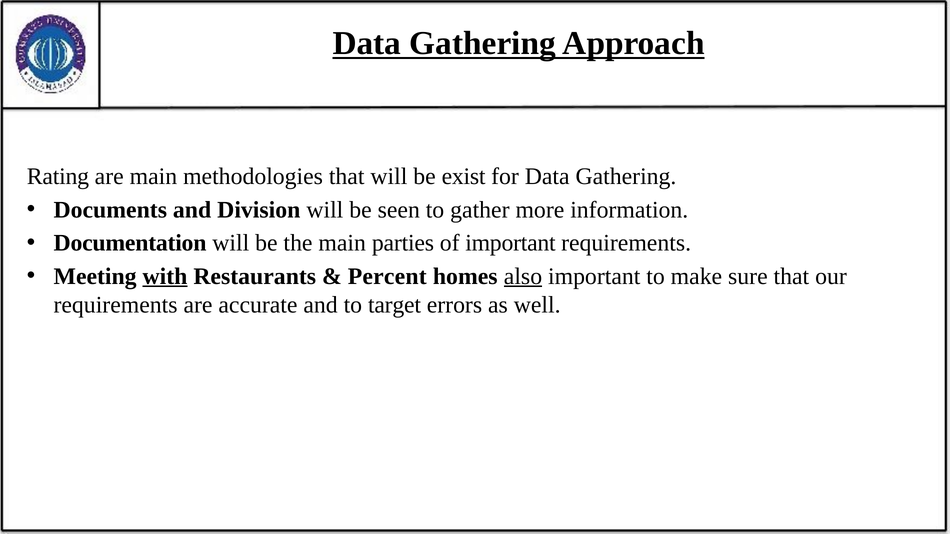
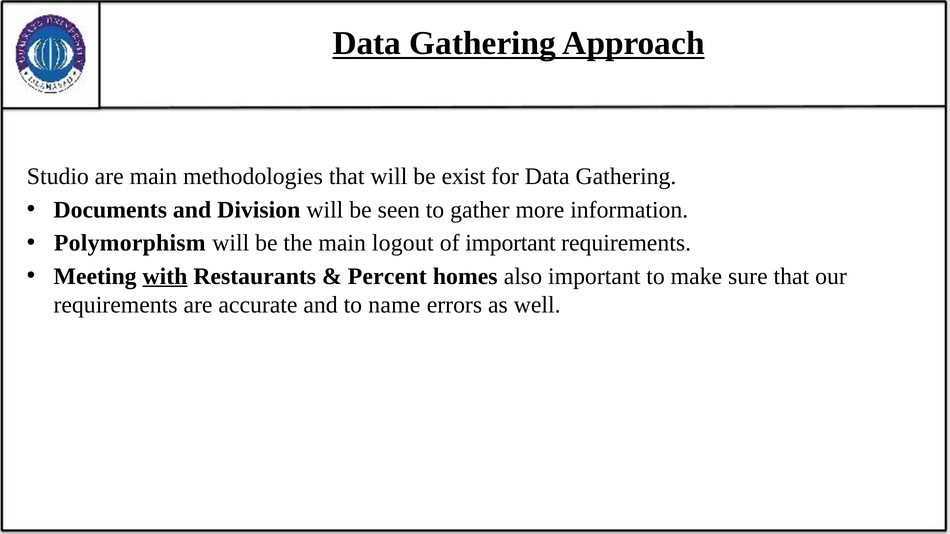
Rating: Rating -> Studio
Documentation: Documentation -> Polymorphism
parties: parties -> logout
also underline: present -> none
target: target -> name
